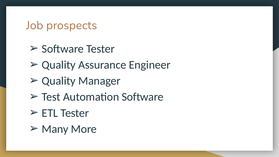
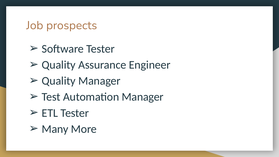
Automation Software: Software -> Manager
